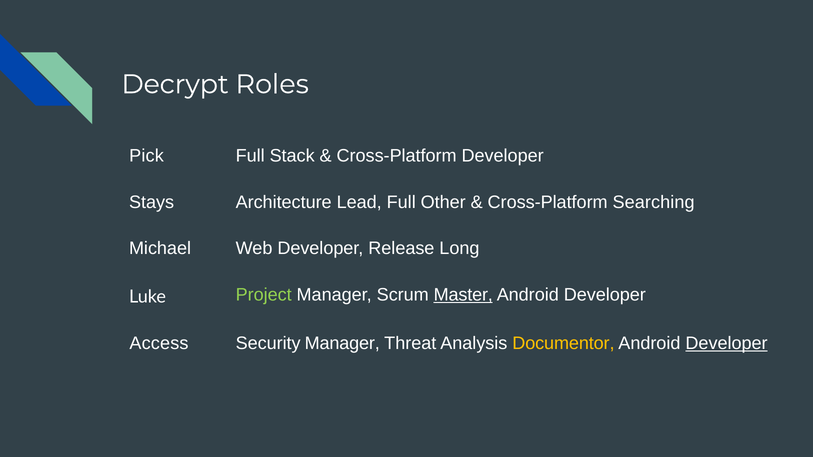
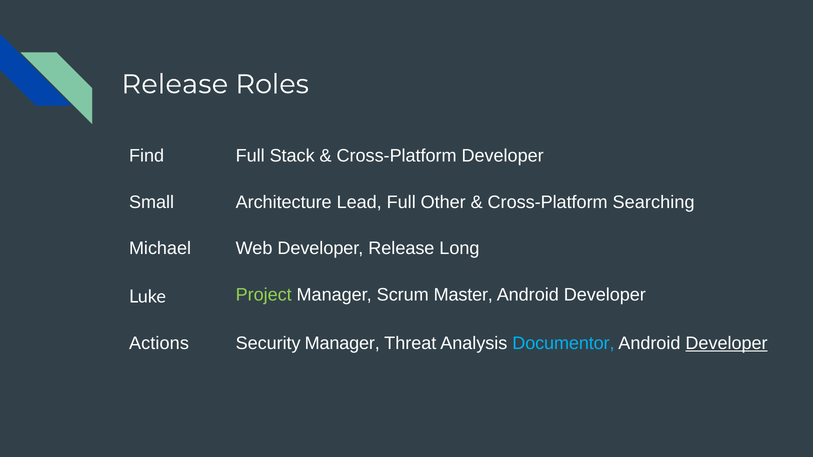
Decrypt at (175, 84): Decrypt -> Release
Pick: Pick -> Find
Stays: Stays -> Small
Master underline: present -> none
Access: Access -> Actions
Documentor colour: yellow -> light blue
